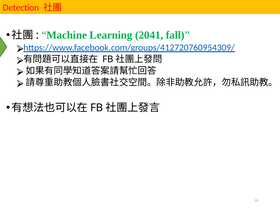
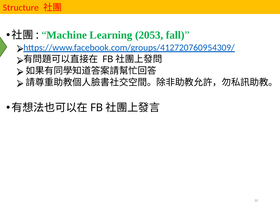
Detection: Detection -> Structure
2041: 2041 -> 2053
